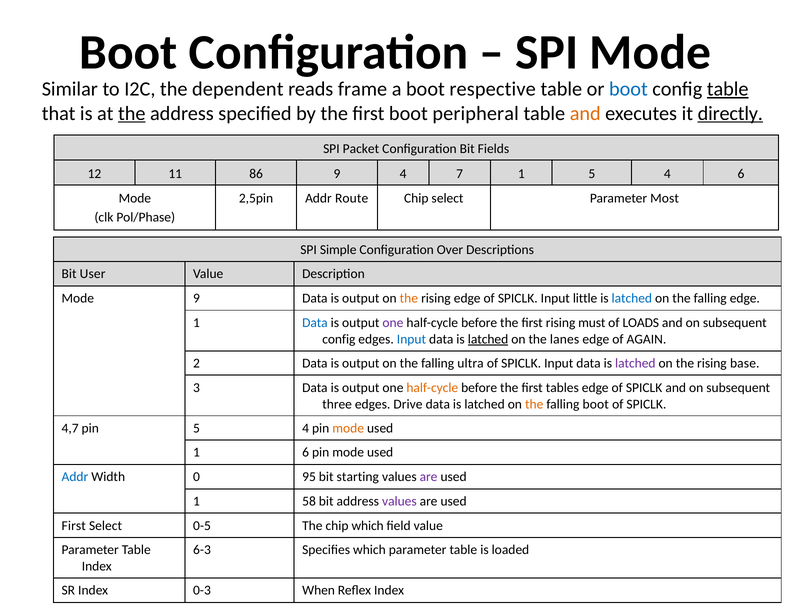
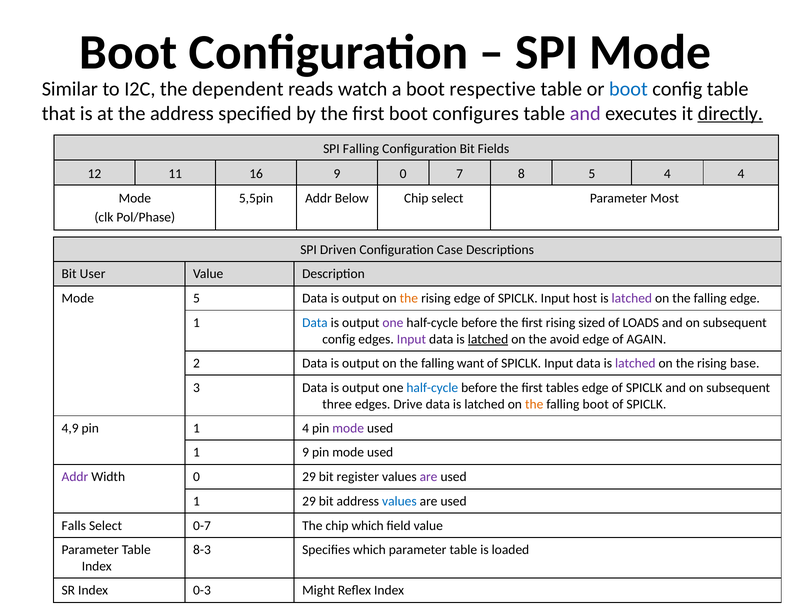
frame: frame -> watch
table at (728, 89) underline: present -> none
the at (132, 113) underline: present -> none
peripheral: peripheral -> configures
and at (585, 113) colour: orange -> purple
SPI Packet: Packet -> Falling
86: 86 -> 16
9 4: 4 -> 0
7 1: 1 -> 8
4 6: 6 -> 4
2,5pin: 2,5pin -> 5,5pin
Route: Route -> Below
Simple: Simple -> Driven
Over: Over -> Case
Mode 9: 9 -> 5
little: little -> host
latched at (632, 298) colour: blue -> purple
must: must -> sized
Input at (411, 339) colour: blue -> purple
lanes: lanes -> avoid
ultra: ultra -> want
half-cycle at (432, 388) colour: orange -> blue
4,7: 4,7 -> 4,9
pin 5: 5 -> 1
mode at (348, 428) colour: orange -> purple
1 6: 6 -> 9
Addr at (75, 477) colour: blue -> purple
0 95: 95 -> 29
starting: starting -> register
1 58: 58 -> 29
values at (399, 501) colour: purple -> blue
First at (74, 526): First -> Falls
0-5: 0-5 -> 0-7
6-3: 6-3 -> 8-3
When: When -> Might
